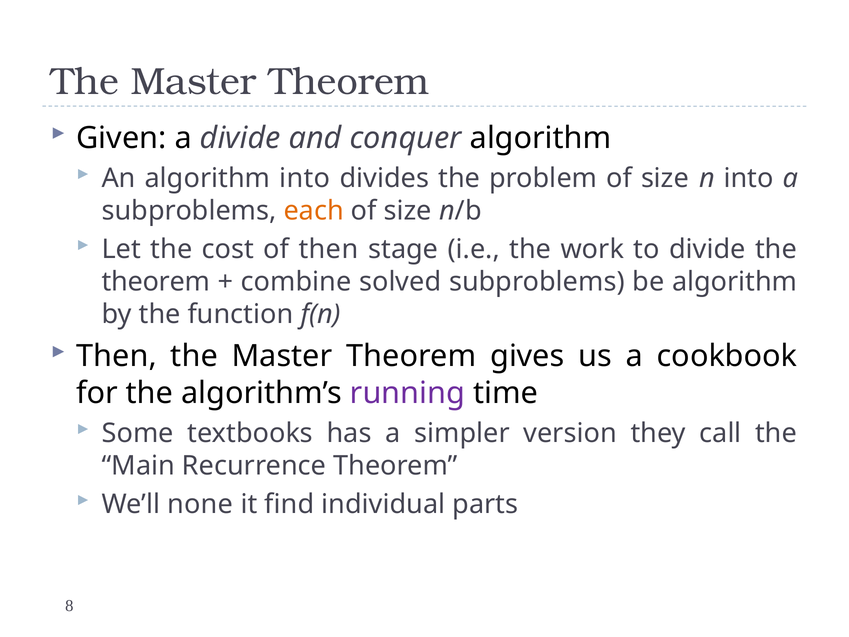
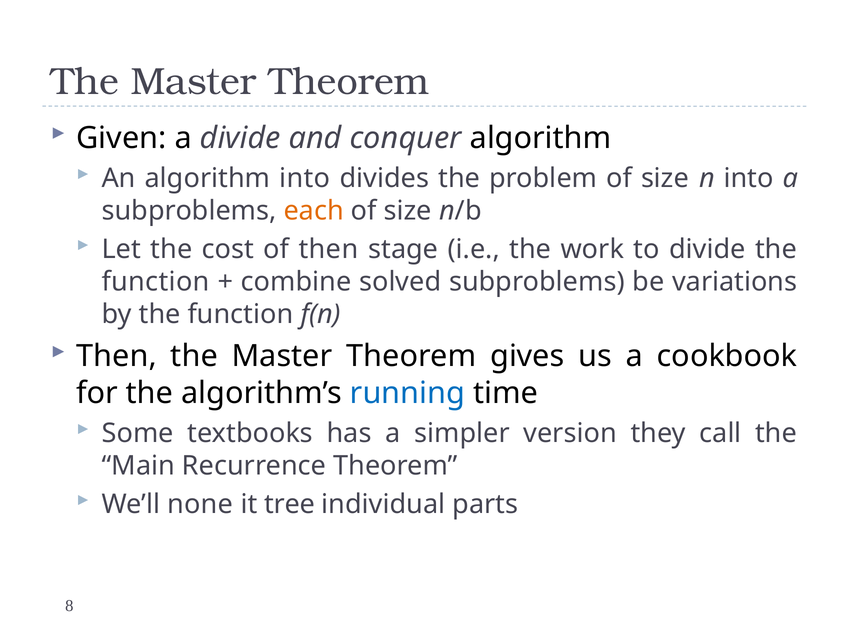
theorem at (156, 282): theorem -> function
be algorithm: algorithm -> variations
running colour: purple -> blue
find: find -> tree
